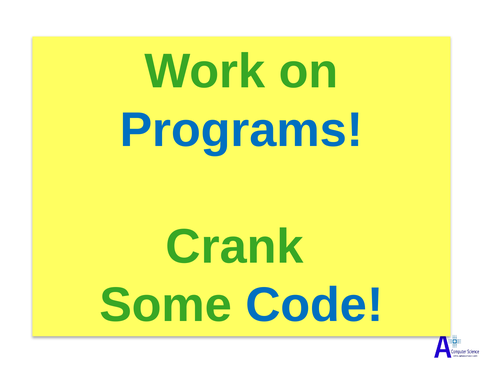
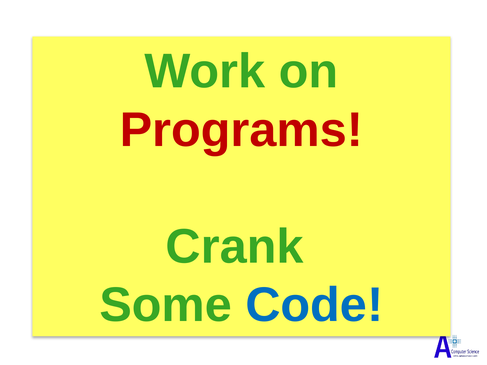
Programs colour: blue -> red
